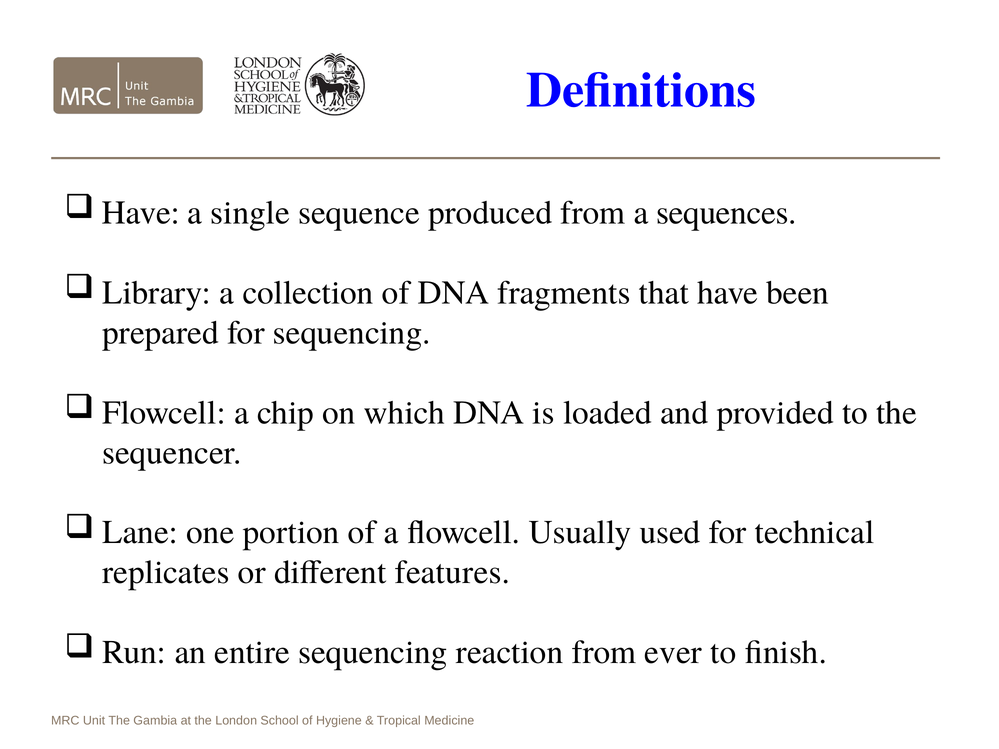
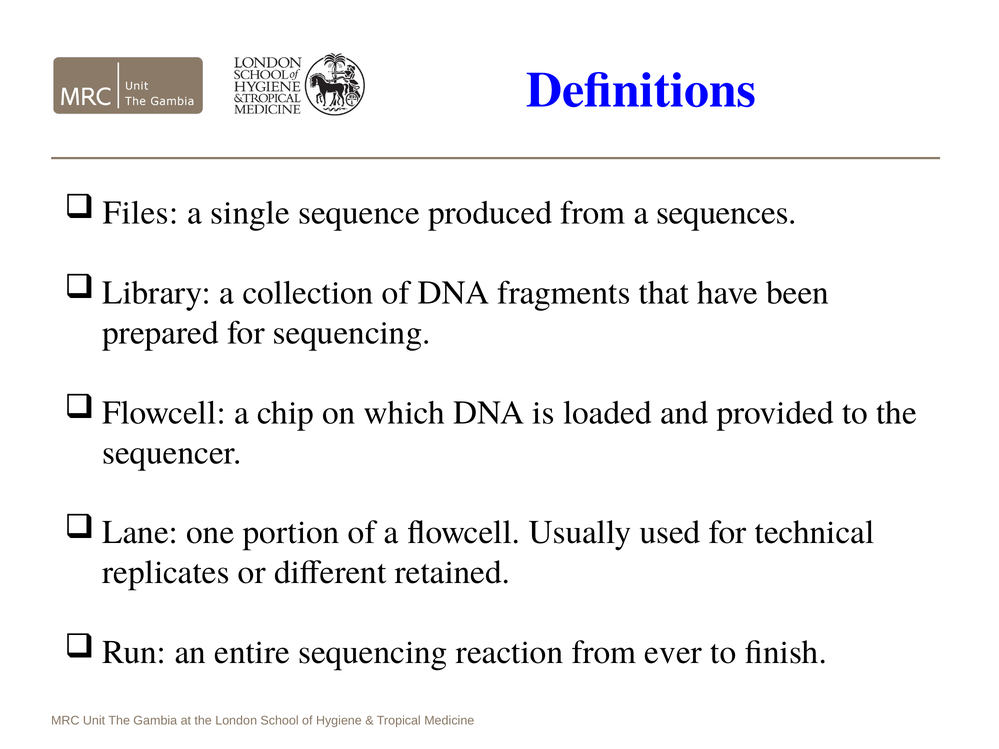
Have at (141, 213): Have -> Files
features: features -> retained
